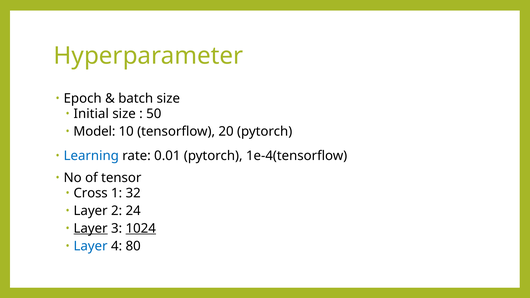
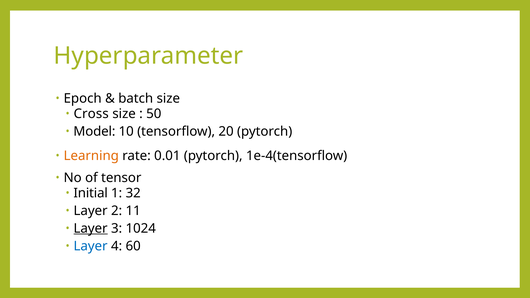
Initial: Initial -> Cross
Learning colour: blue -> orange
Cross: Cross -> Initial
24: 24 -> 11
1024 underline: present -> none
80: 80 -> 60
